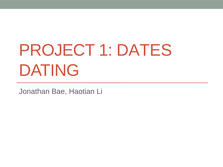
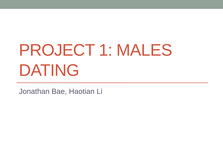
DATES: DATES -> MALES
